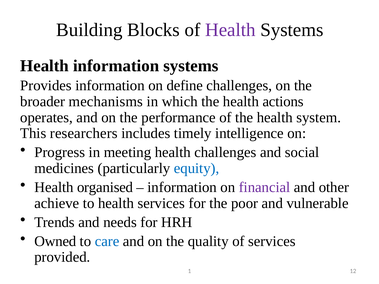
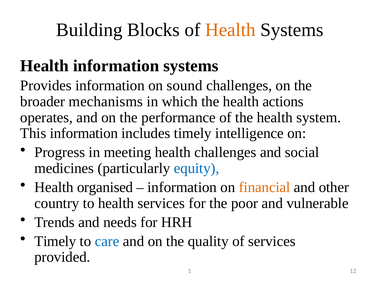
Health at (230, 30) colour: purple -> orange
define: define -> sound
This researchers: researchers -> information
financial colour: purple -> orange
achieve: achieve -> country
Owned at (55, 241): Owned -> Timely
